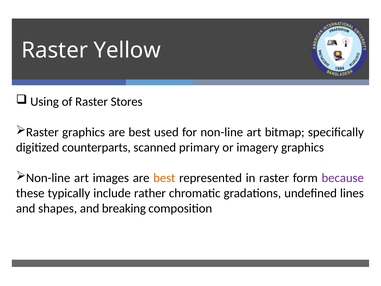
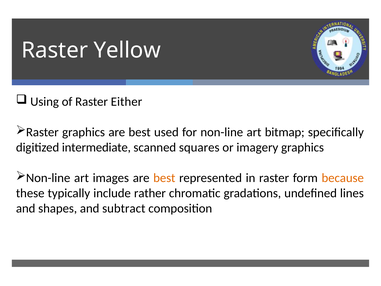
Stores: Stores -> Either
counterparts: counterparts -> intermediate
primary: primary -> squares
because colour: purple -> orange
breaking: breaking -> subtract
